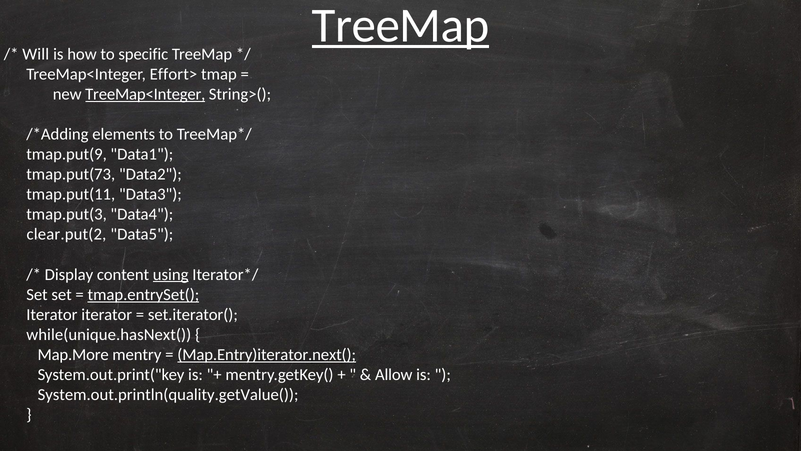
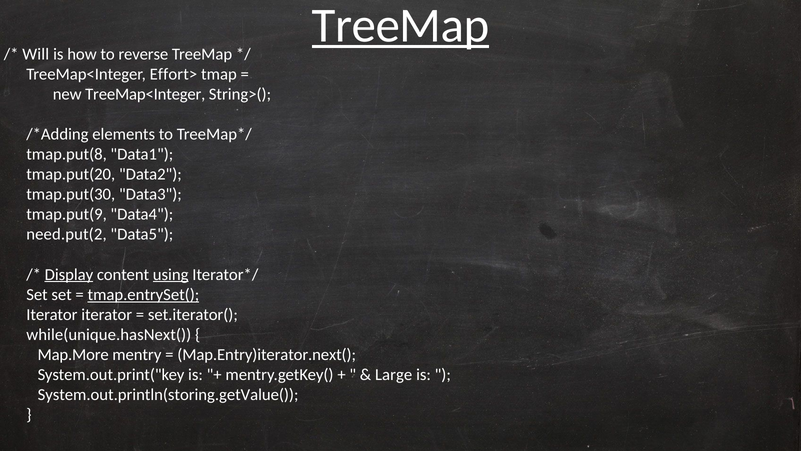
specific: specific -> reverse
TreeMap<Integer at (145, 94) underline: present -> none
tmap.put(9: tmap.put(9 -> tmap.put(8
tmap.put(73: tmap.put(73 -> tmap.put(20
tmap.put(11: tmap.put(11 -> tmap.put(30
tmap.put(3: tmap.put(3 -> tmap.put(9
clear.put(2: clear.put(2 -> need.put(2
Display underline: none -> present
Map.Entry)iterator.next( underline: present -> none
Allow: Allow -> Large
System.out.println(quality.getValue(: System.out.println(quality.getValue( -> System.out.println(storing.getValue(
